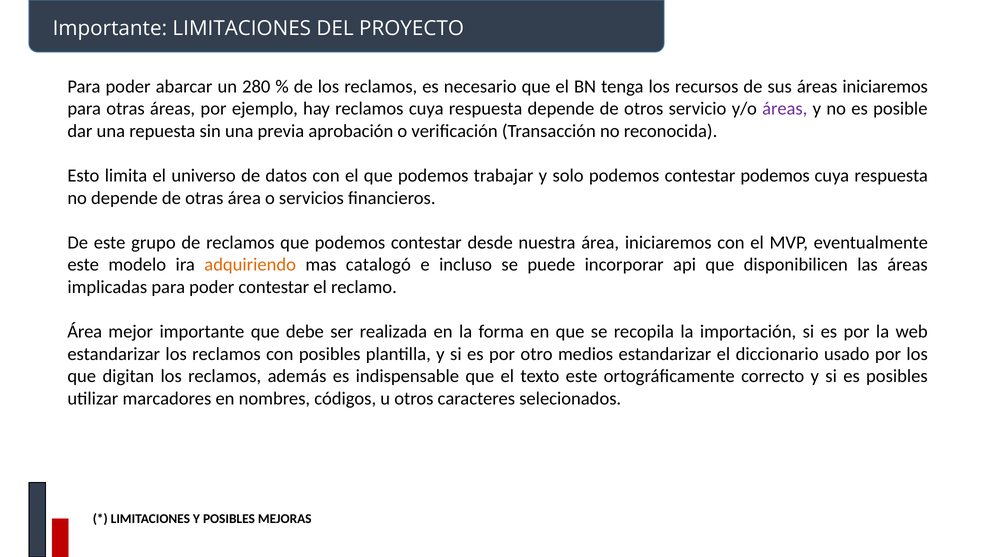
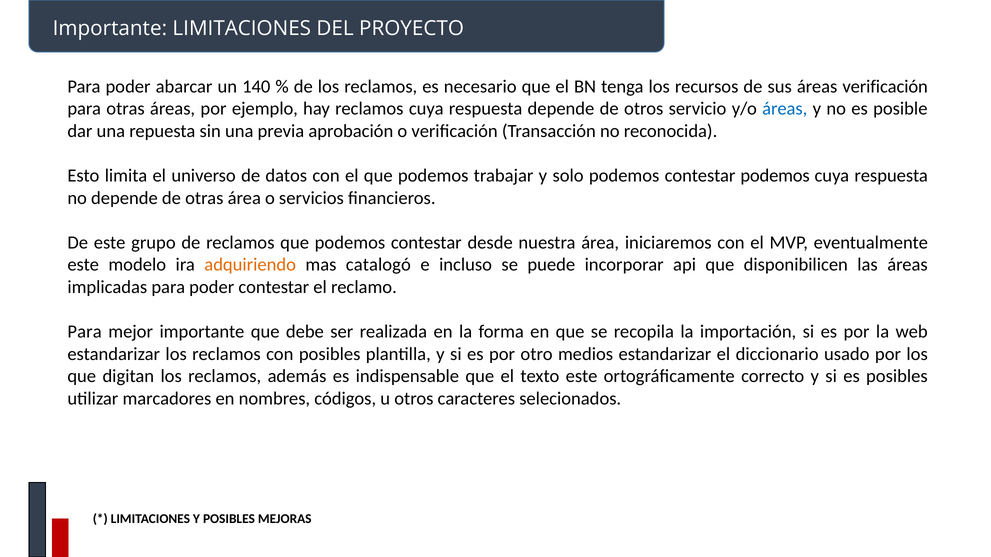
280: 280 -> 140
áreas iniciaremos: iniciaremos -> verificación
áreas at (785, 109) colour: purple -> blue
Área at (85, 332): Área -> Para
